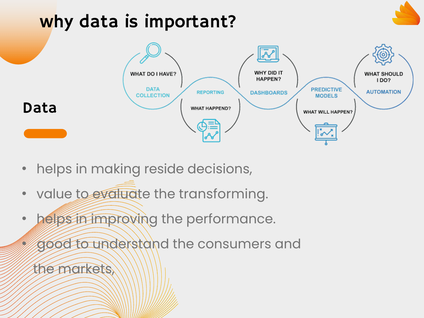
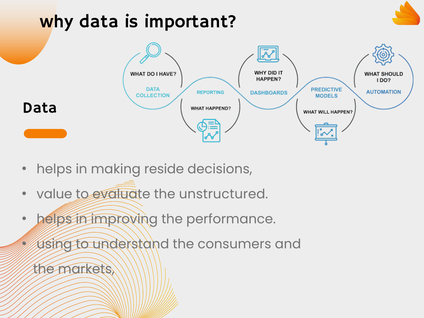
transforming: transforming -> unstructured
good: good -> using
